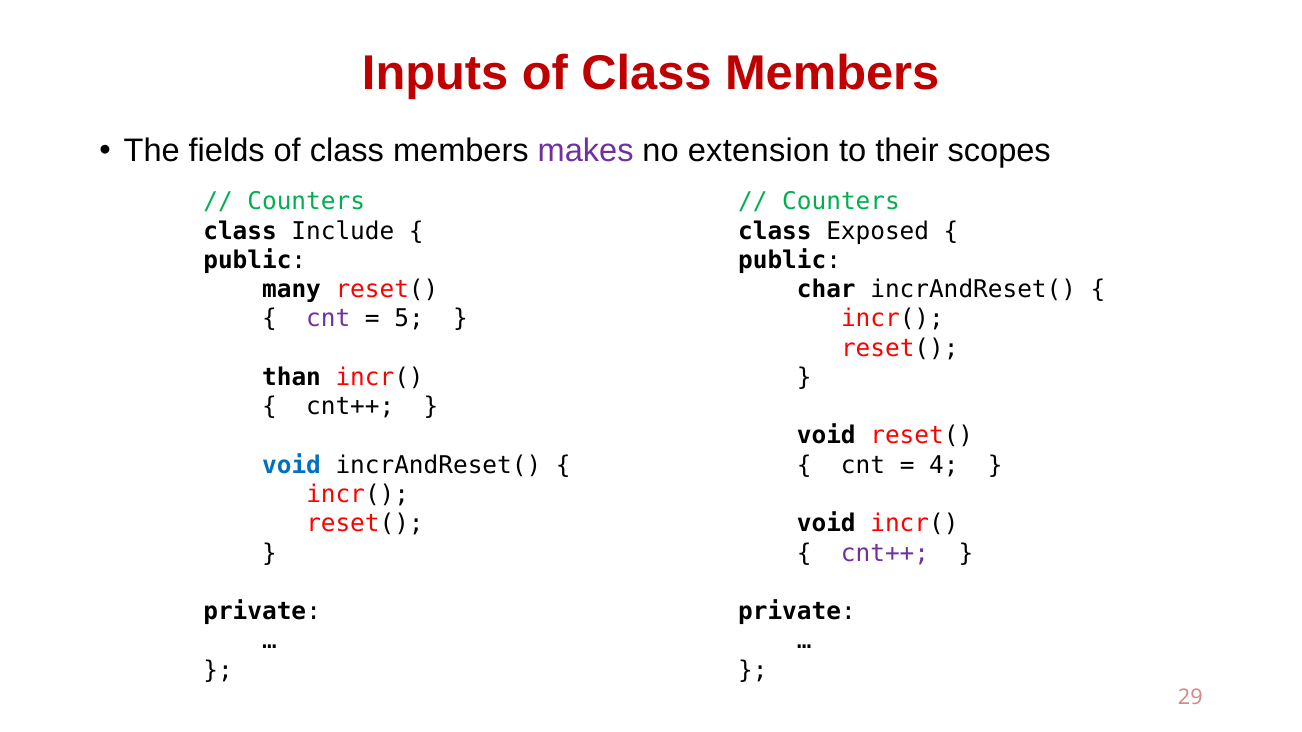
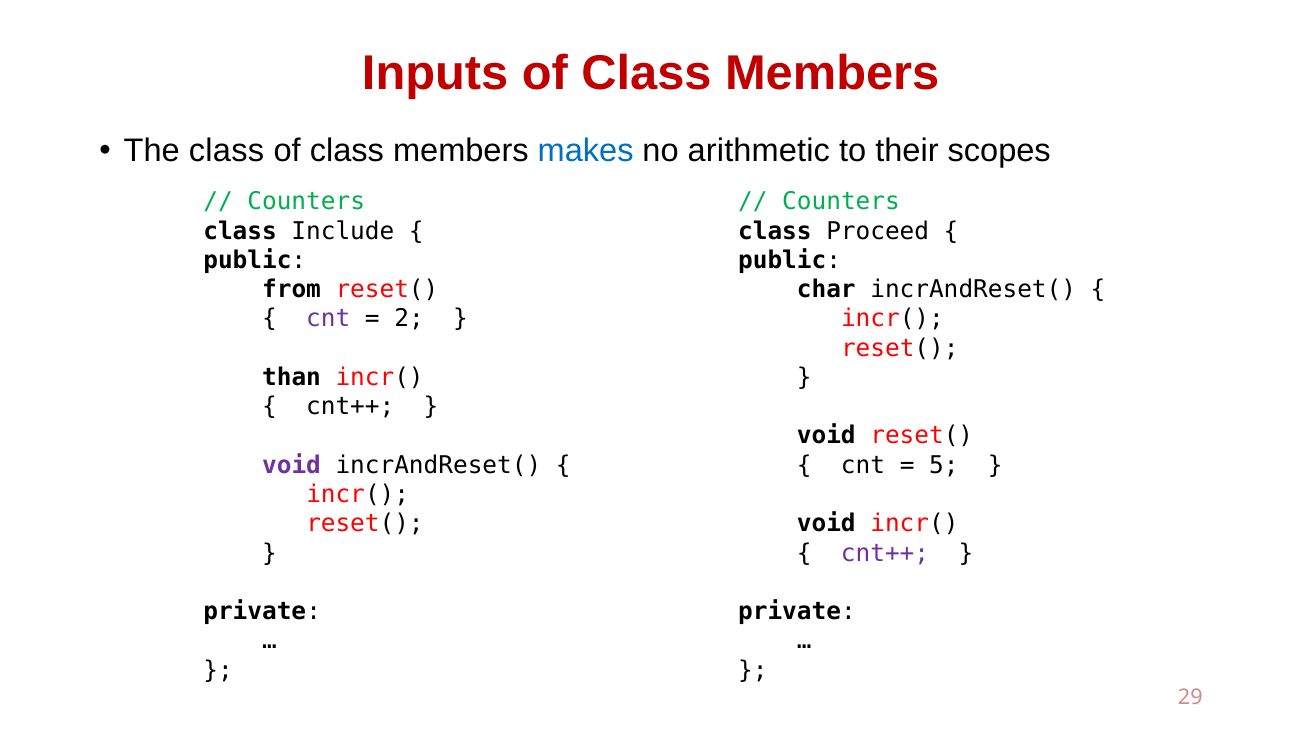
The fields: fields -> class
makes colour: purple -> blue
extension: extension -> arithmetic
Exposed: Exposed -> Proceed
many: many -> from
5: 5 -> 2
void at (292, 465) colour: blue -> purple
4: 4 -> 5
